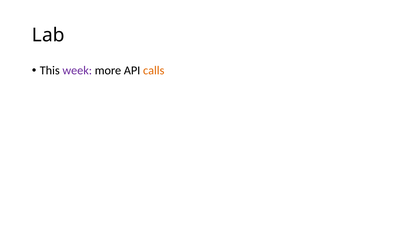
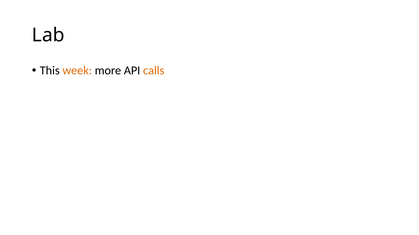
week colour: purple -> orange
